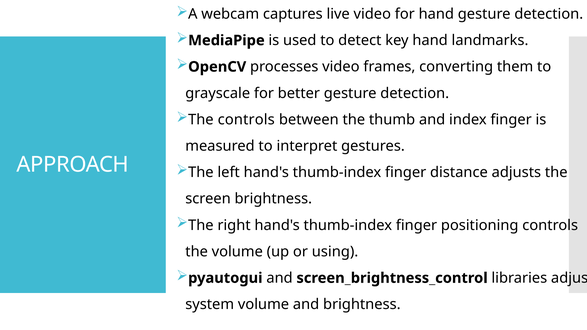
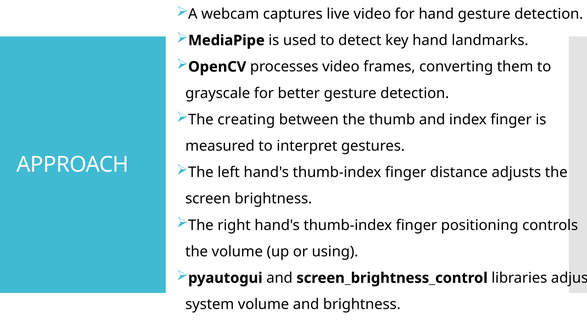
The controls: controls -> creating
